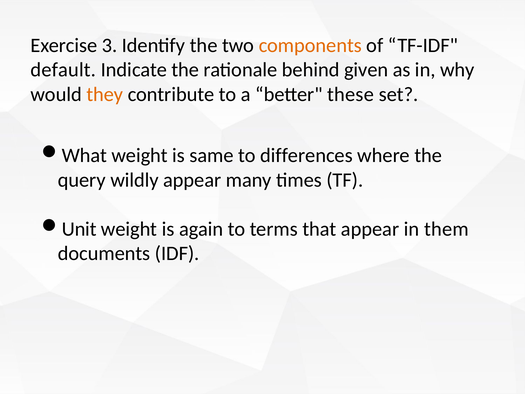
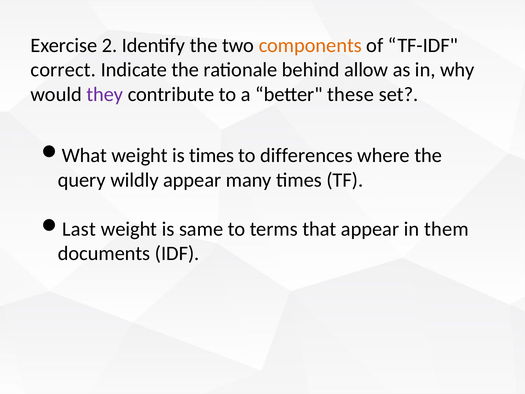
3: 3 -> 2
default: default -> correct
given: given -> allow
they colour: orange -> purple
is same: same -> times
Unit: Unit -> Last
again: again -> same
